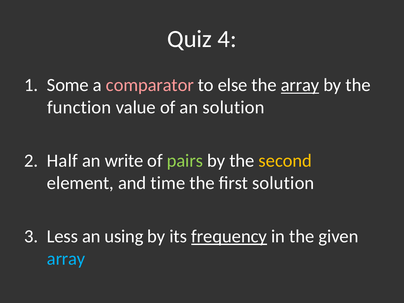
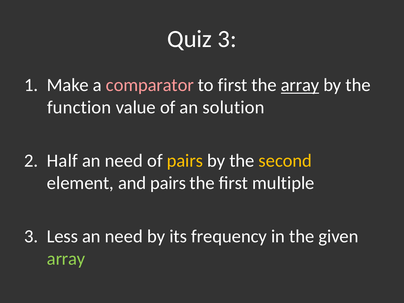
Quiz 4: 4 -> 3
Some: Some -> Make
to else: else -> first
write at (124, 161): write -> need
pairs at (185, 161) colour: light green -> yellow
and time: time -> pairs
first solution: solution -> multiple
using at (124, 236): using -> need
frequency underline: present -> none
array at (66, 259) colour: light blue -> light green
